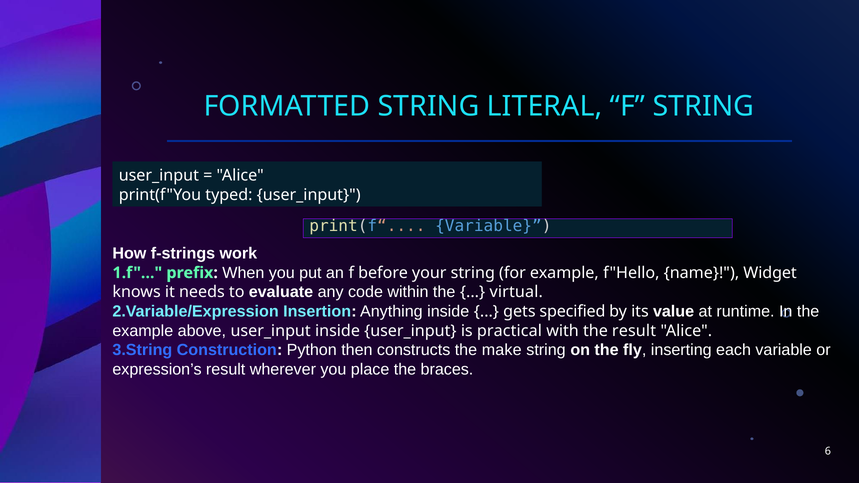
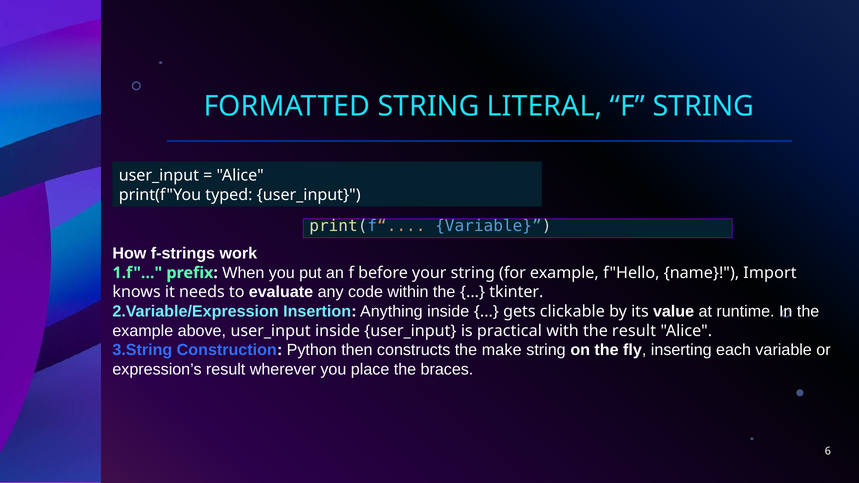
Widget: Widget -> Import
virtual: virtual -> tkinter
specified: specified -> clickable
